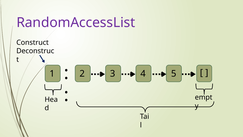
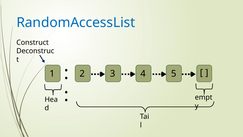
RandomAccessList colour: purple -> blue
